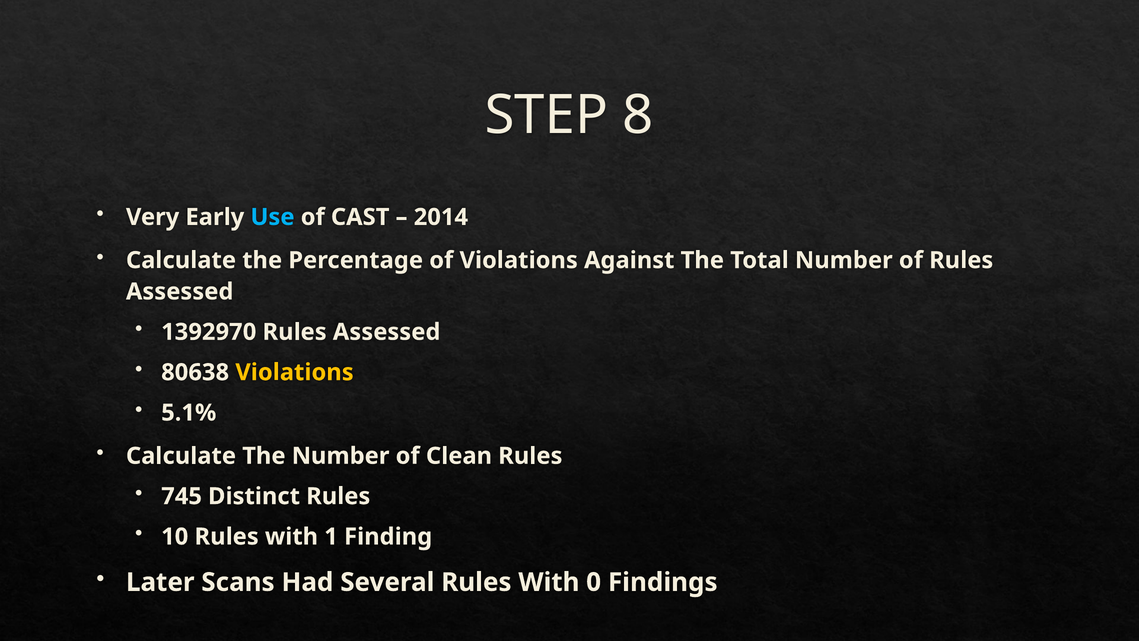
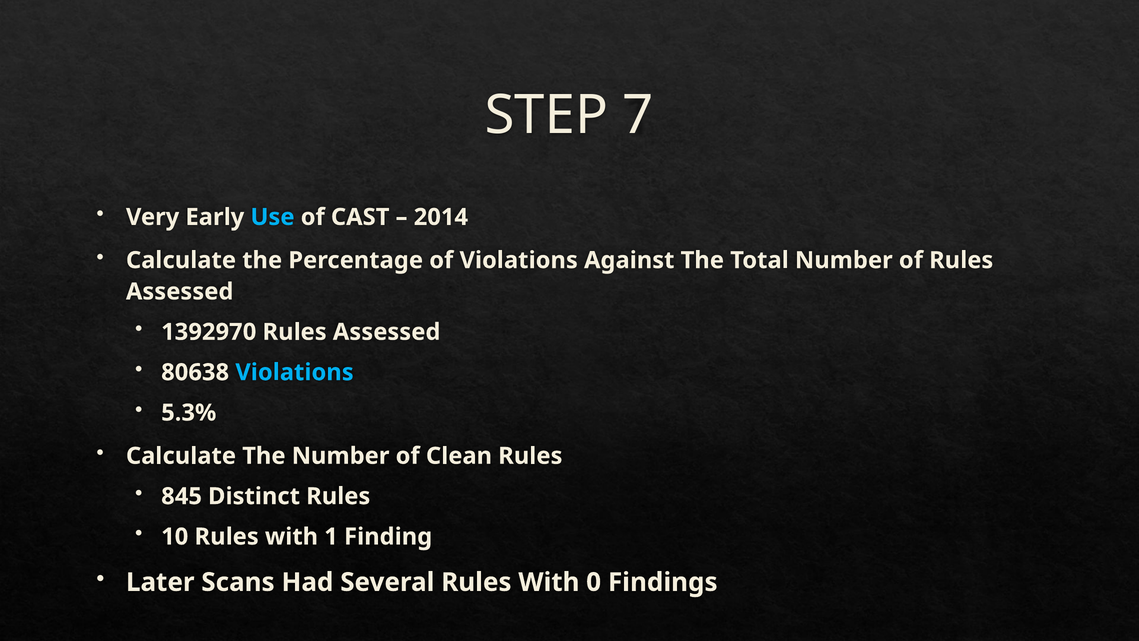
8: 8 -> 7
Violations at (295, 372) colour: yellow -> light blue
5.1%: 5.1% -> 5.3%
745: 745 -> 845
